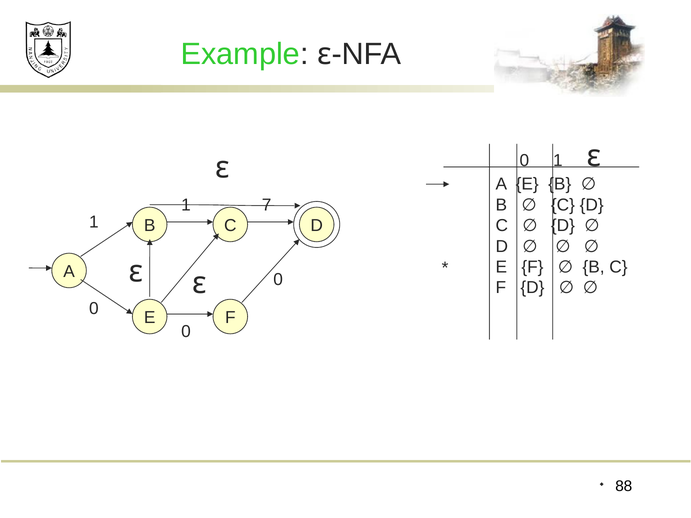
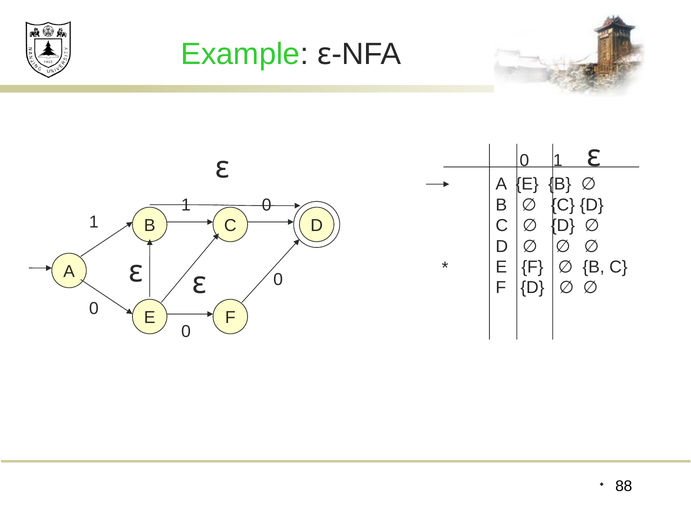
1 7: 7 -> 0
